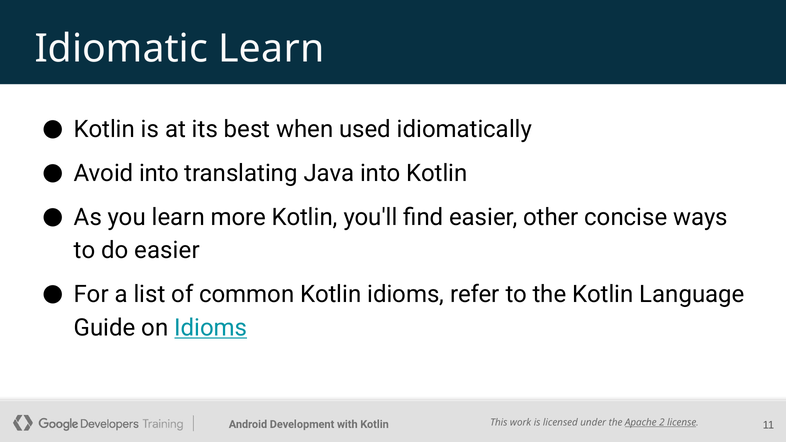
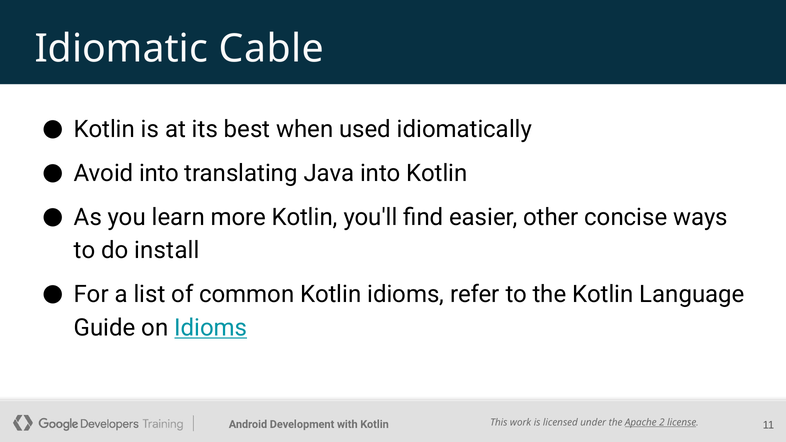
Idiomatic Learn: Learn -> Cable
do easier: easier -> install
